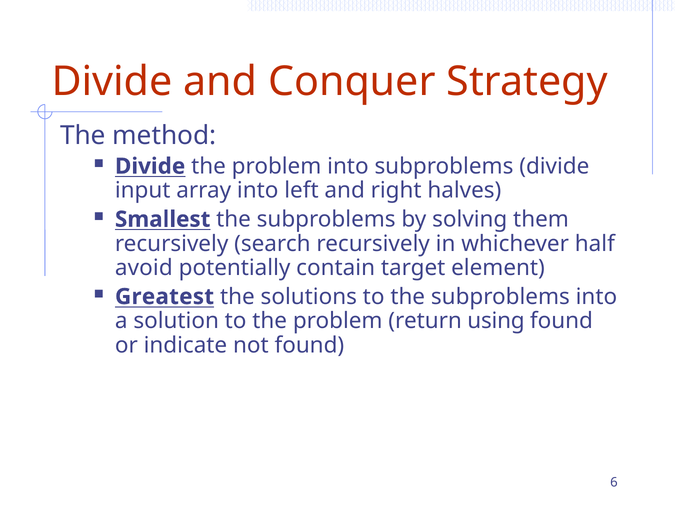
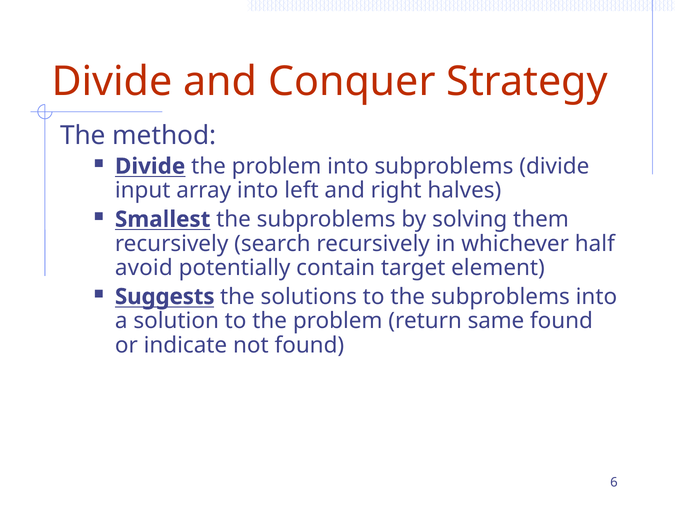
Greatest: Greatest -> Suggests
using: using -> same
